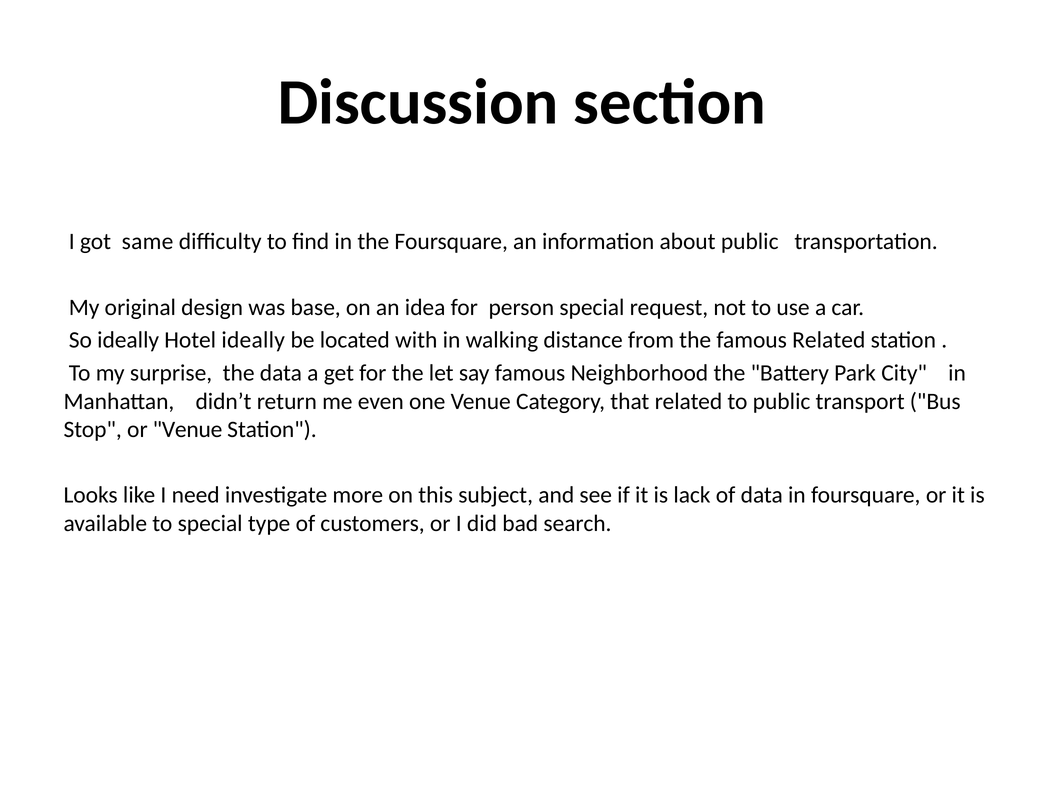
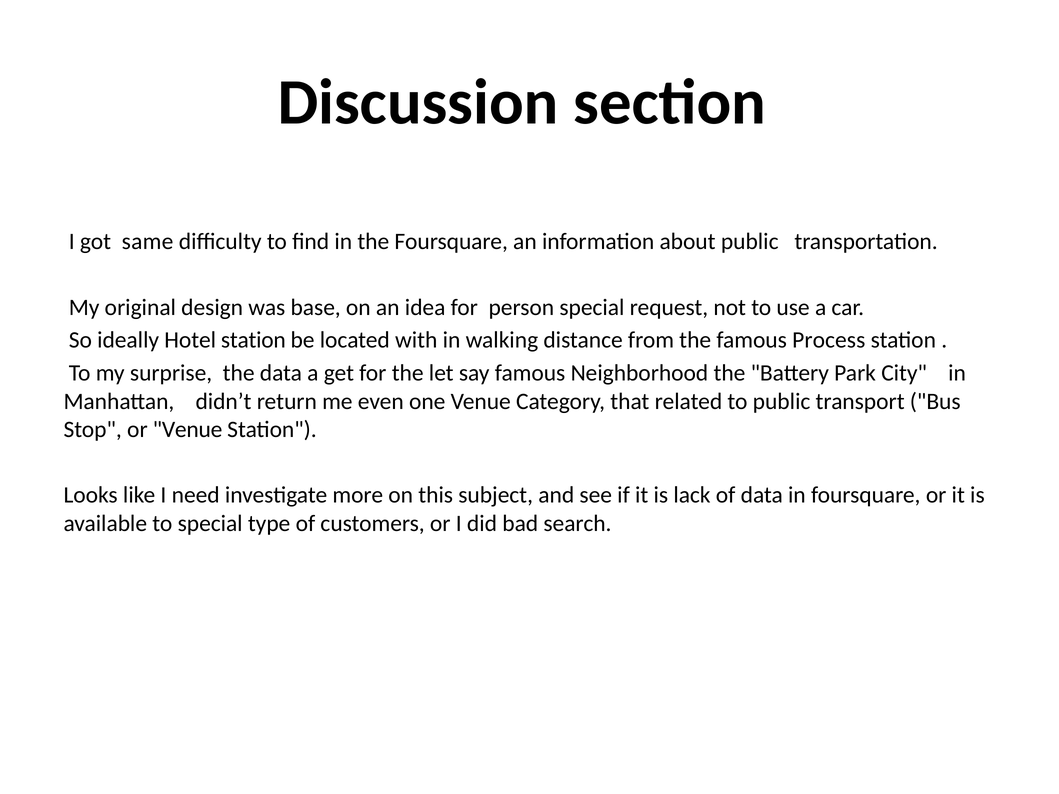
Hotel ideally: ideally -> station
famous Related: Related -> Process
